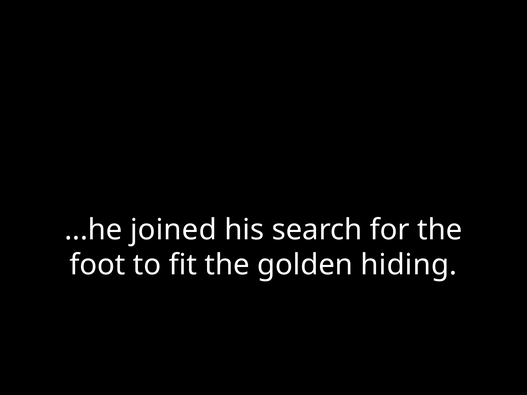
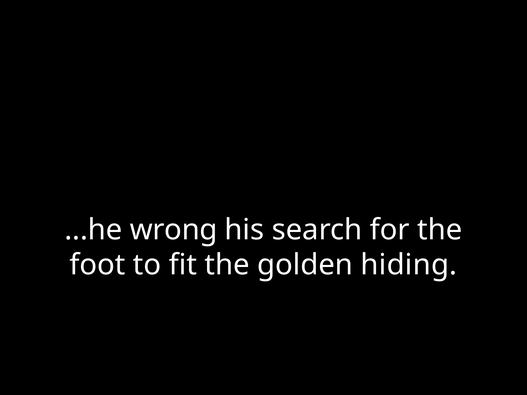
joined: joined -> wrong
